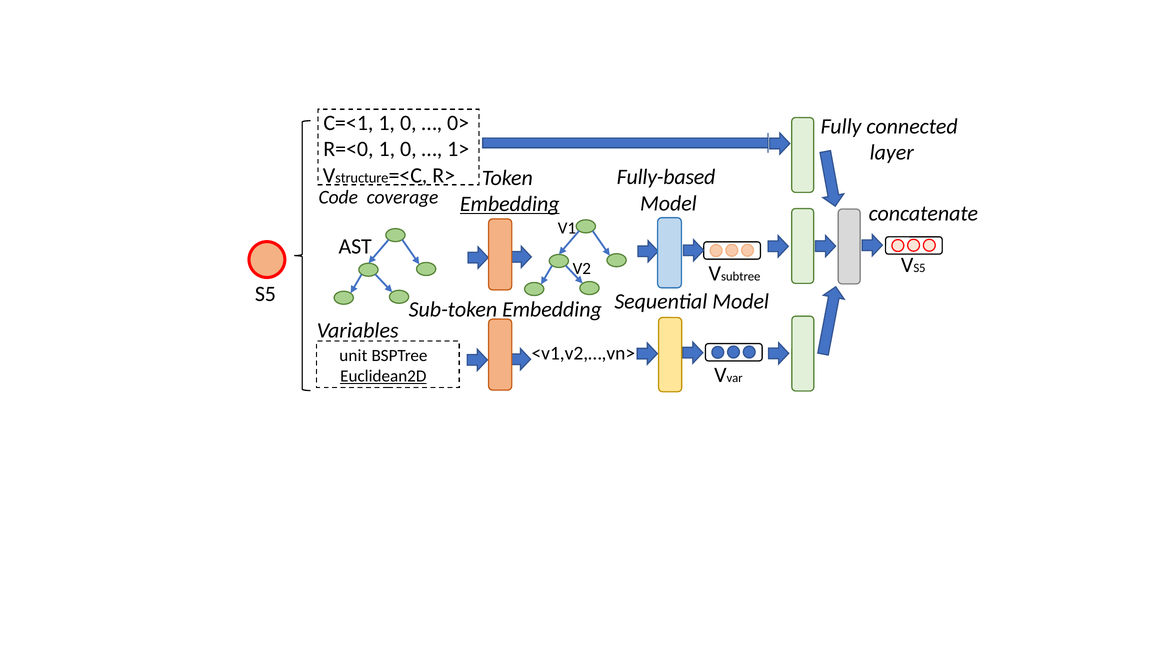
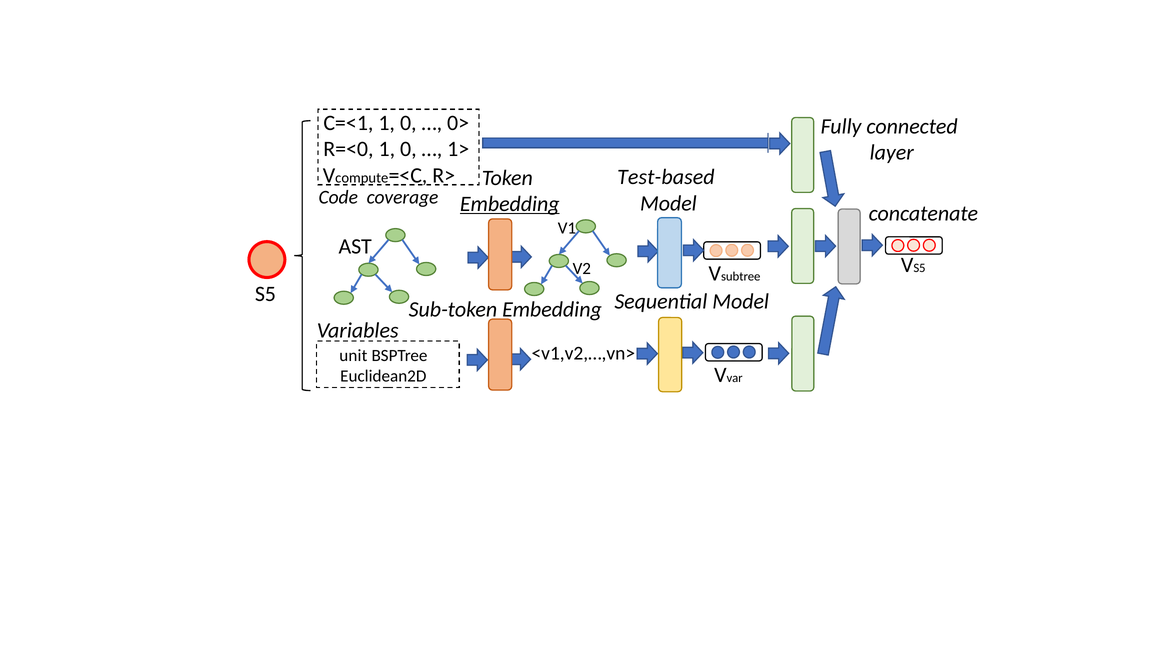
structure: structure -> compute
Fully-based: Fully-based -> Test-based
Euclidean2D underline: present -> none
